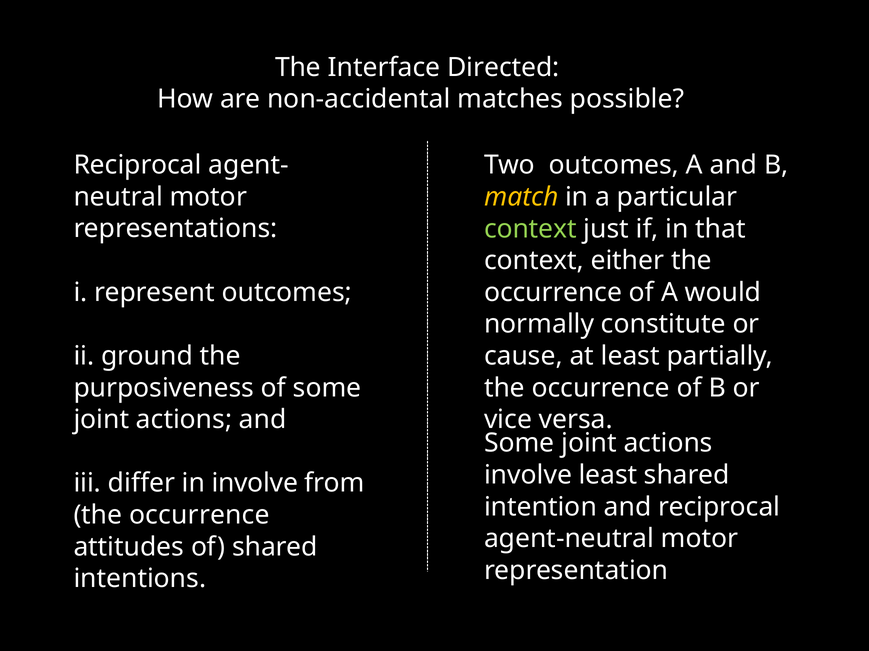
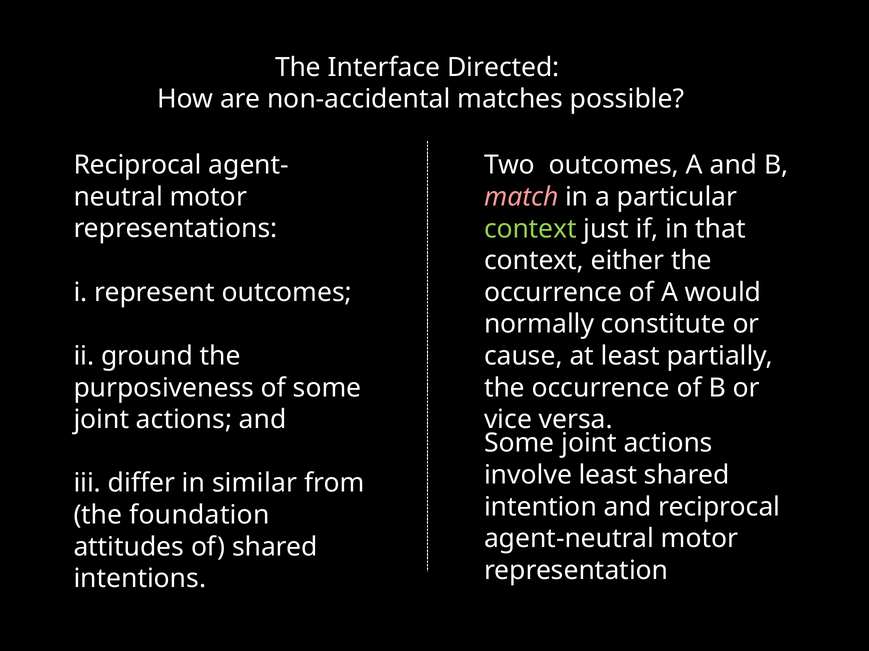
match colour: yellow -> pink
in involve: involve -> similar
occurrence at (199, 516): occurrence -> foundation
